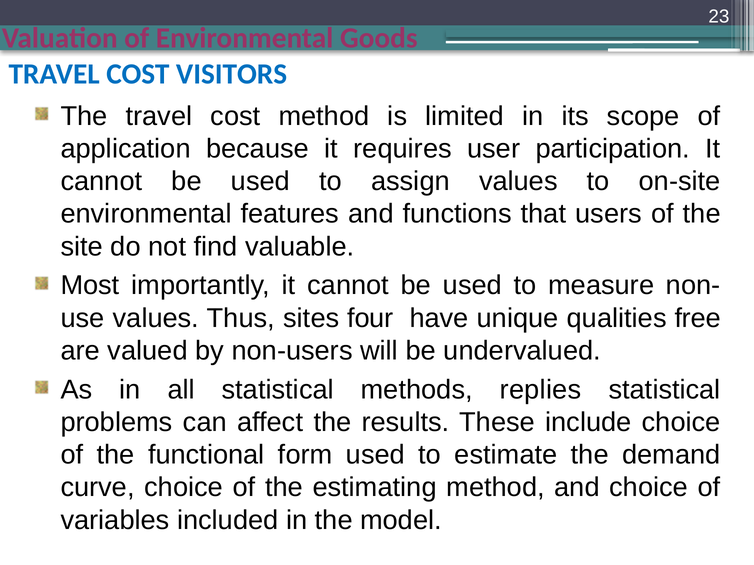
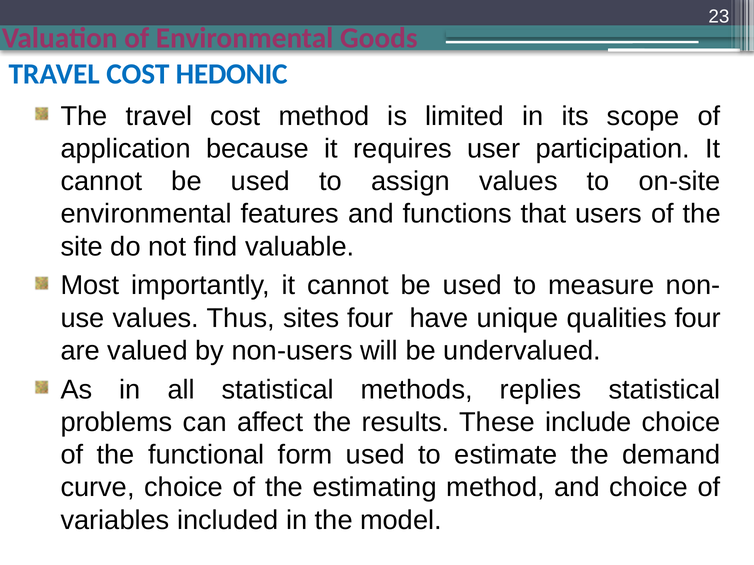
VISITORS: VISITORS -> HEDONIC
qualities free: free -> four
